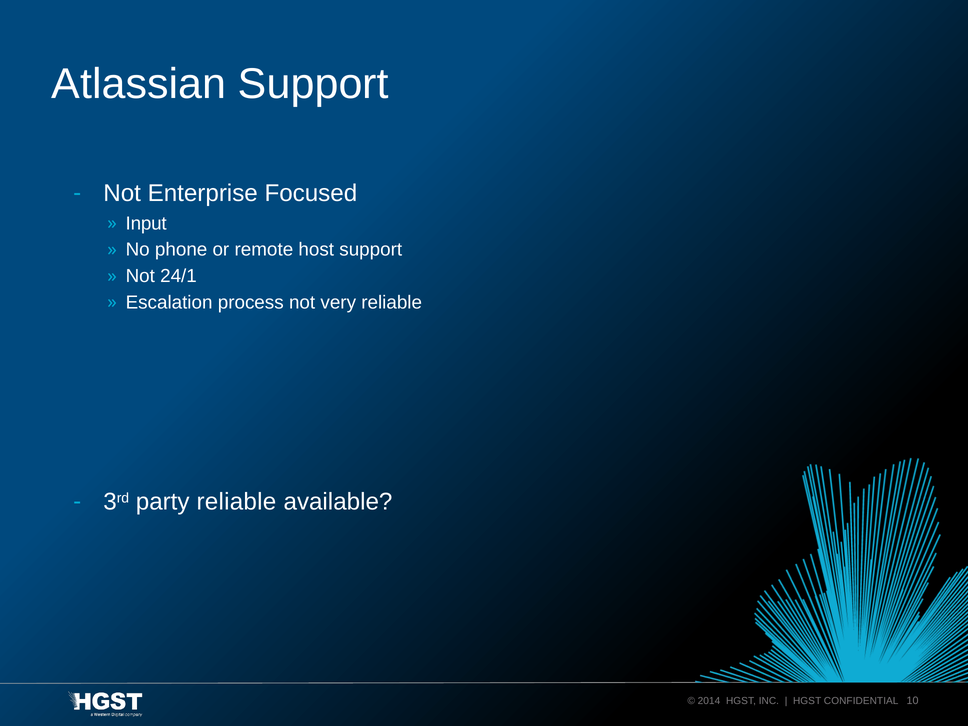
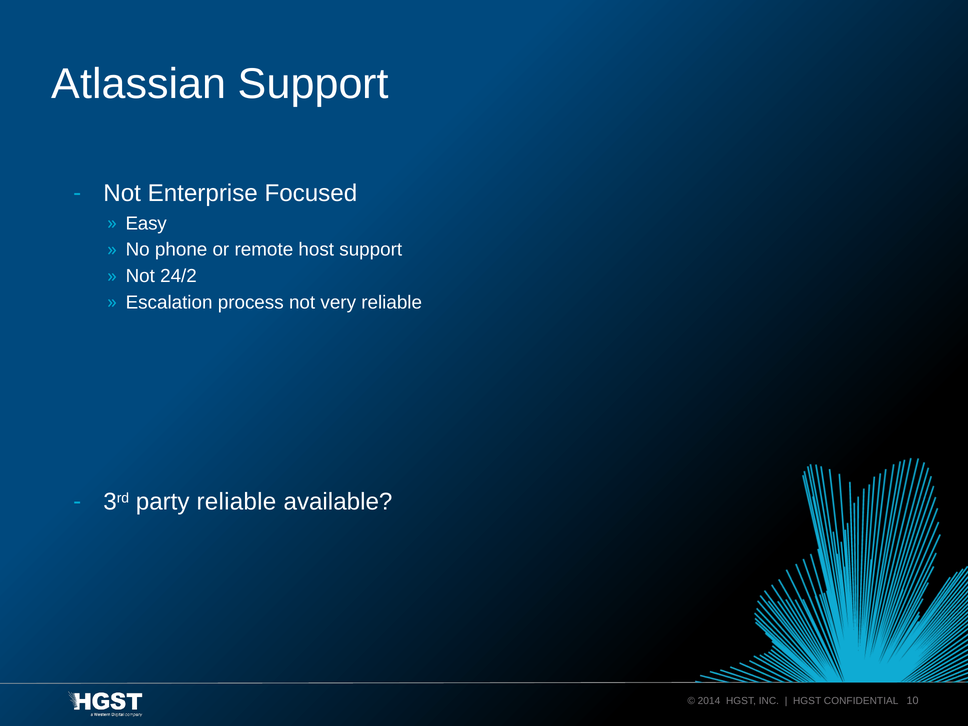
Input: Input -> Easy
24/1: 24/1 -> 24/2
